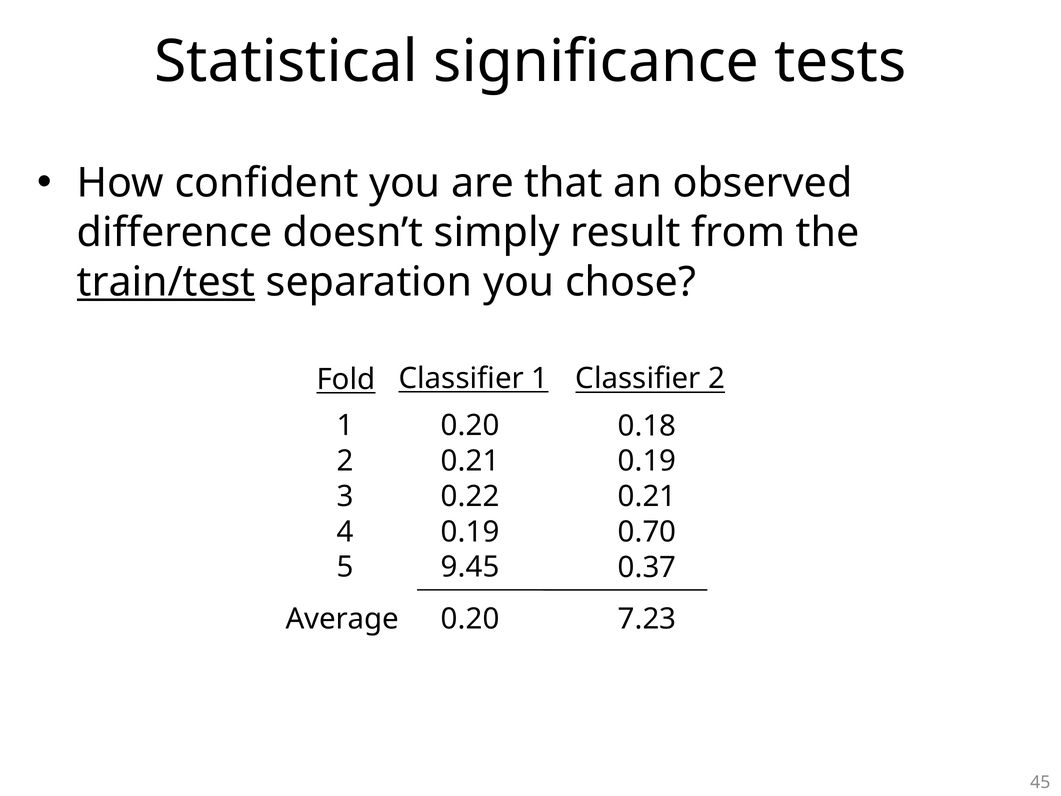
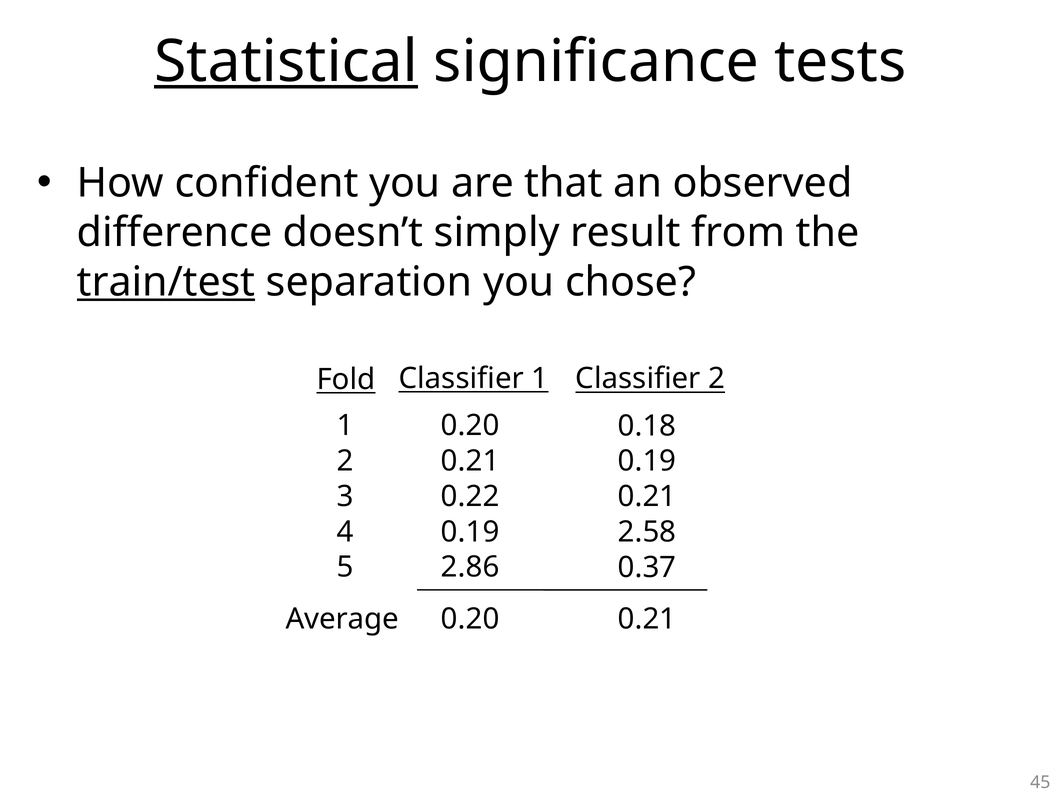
Statistical underline: none -> present
0.70: 0.70 -> 2.58
9.45: 9.45 -> 2.86
Average 0.20 7.23: 7.23 -> 0.21
